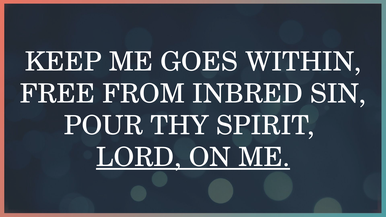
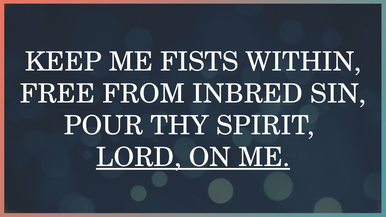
GOES: GOES -> FISTS
